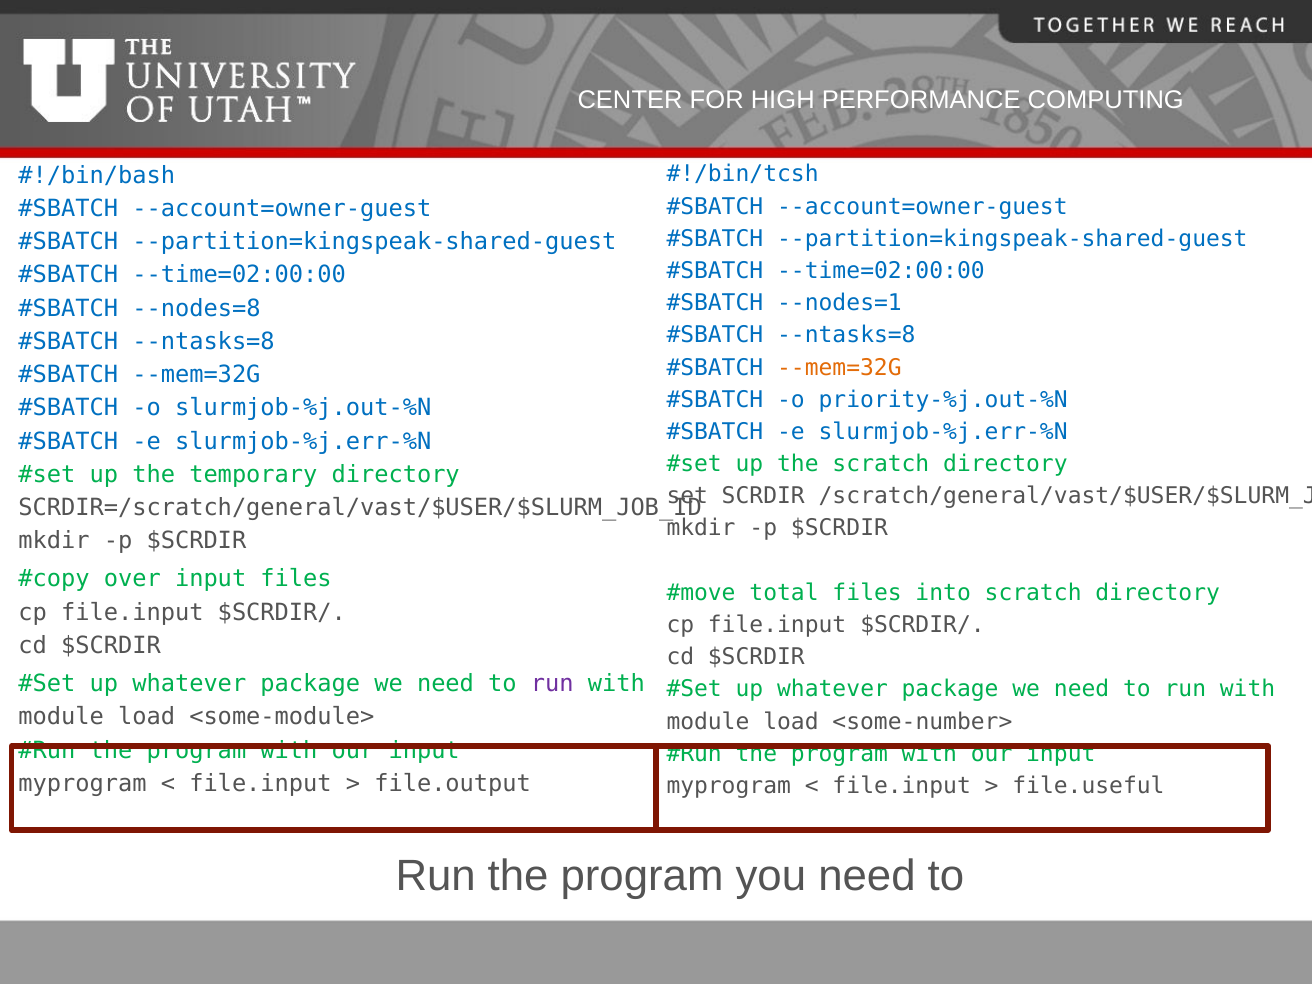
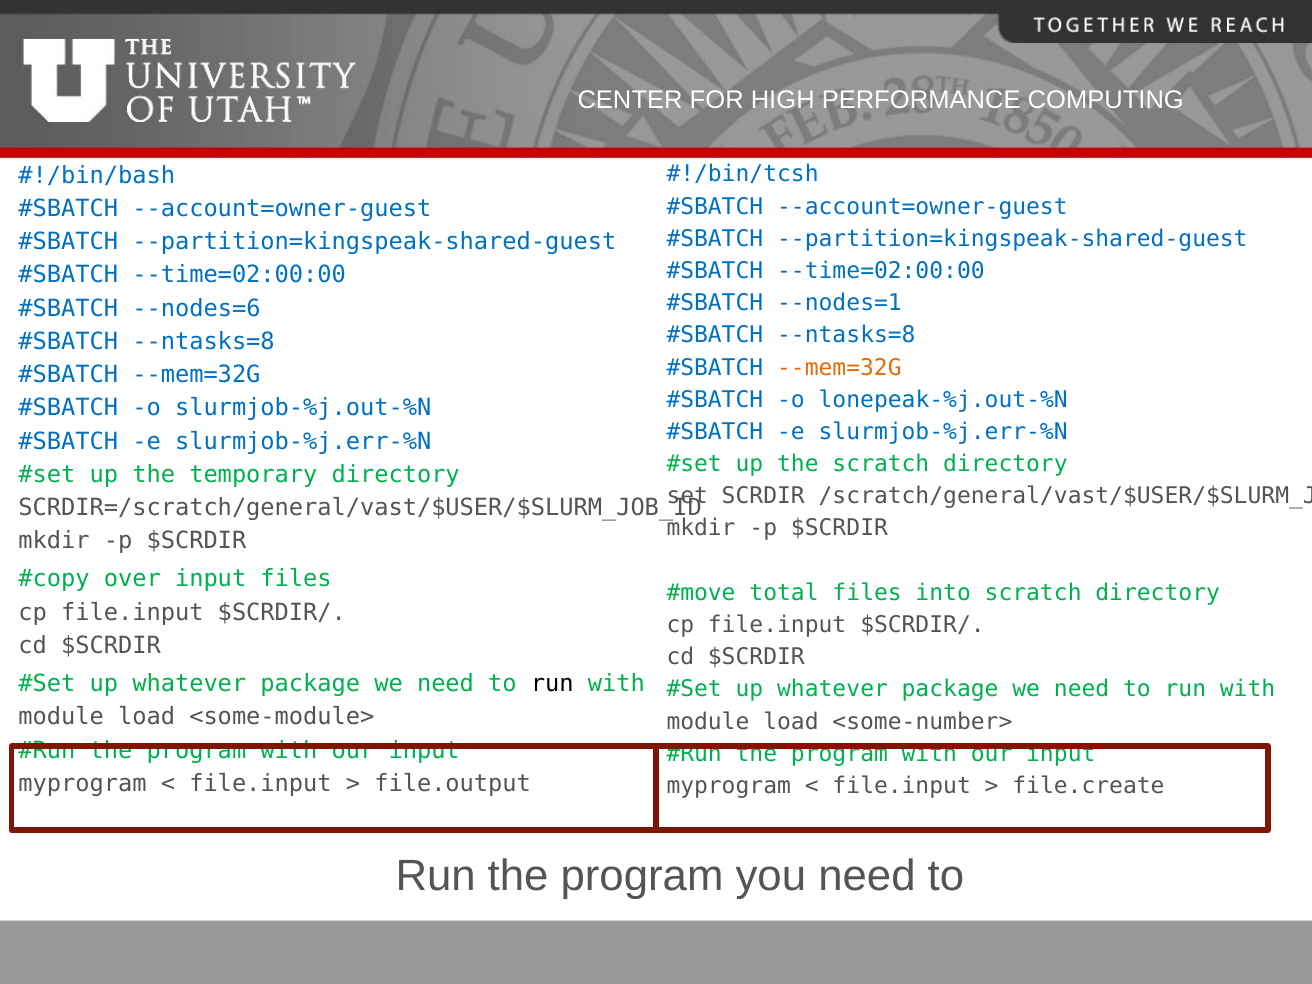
--nodes=8: --nodes=8 -> --nodes=6
priority-%j.out-%N: priority-%j.out-%N -> lonepeak-%j.out-%N
run at (552, 684) colour: purple -> black
file.useful: file.useful -> file.create
